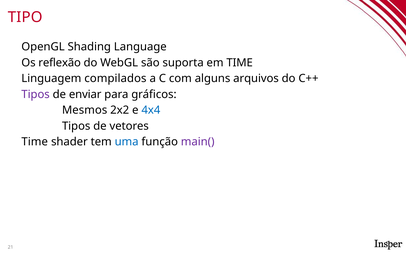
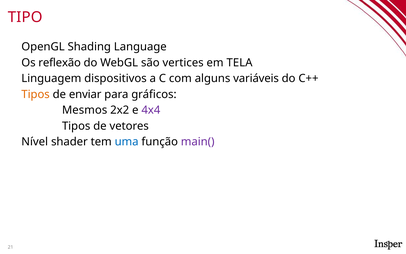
suporta: suporta -> vertices
em TIME: TIME -> TELA
compilados: compilados -> dispositivos
arquivos: arquivos -> variáveis
Tipos at (36, 94) colour: purple -> orange
4x4 colour: blue -> purple
Time at (35, 142): Time -> Nível
